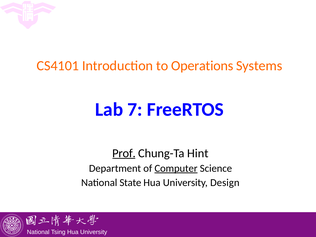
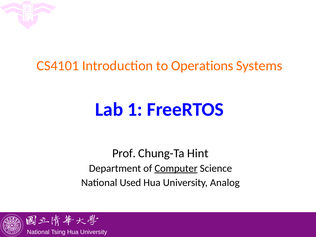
7: 7 -> 1
Prof underline: present -> none
State: State -> Used
Design: Design -> Analog
